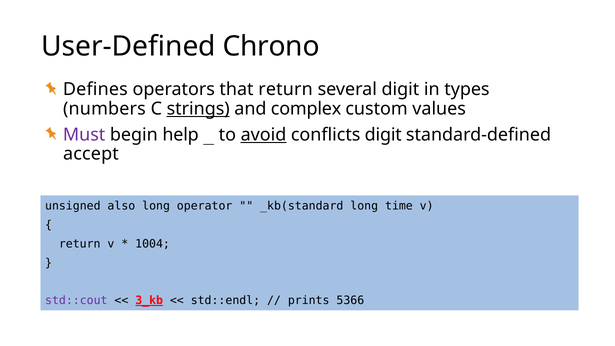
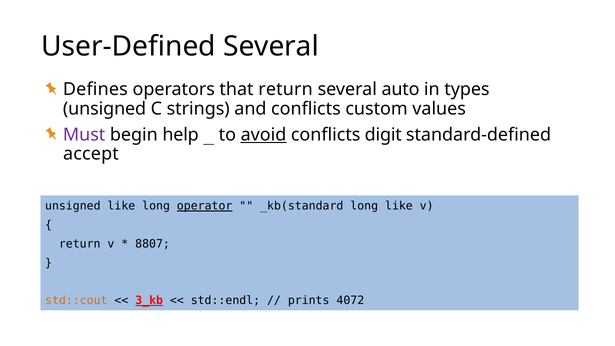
User-Defined Chrono: Chrono -> Several
several digit: digit -> auto
numbers at (104, 109): numbers -> unsigned
strings underline: present -> none
and complex: complex -> conflicts
unsigned also: also -> like
operator underline: none -> present
long time: time -> like
1004: 1004 -> 8807
std::cout colour: purple -> orange
5366: 5366 -> 4072
